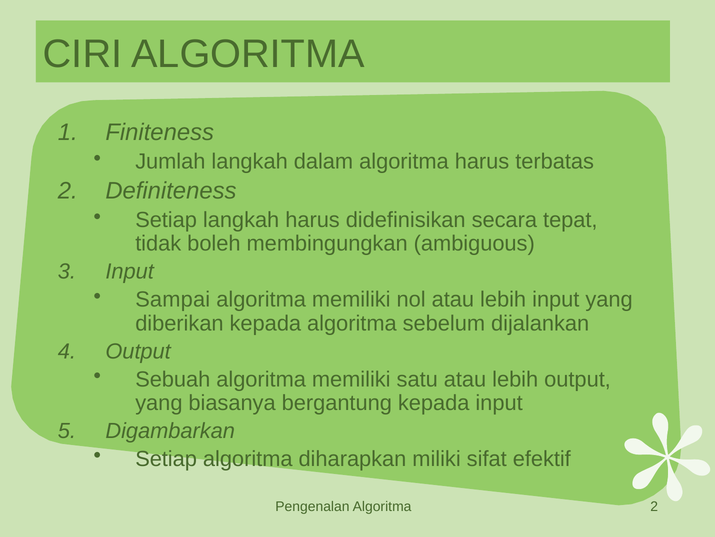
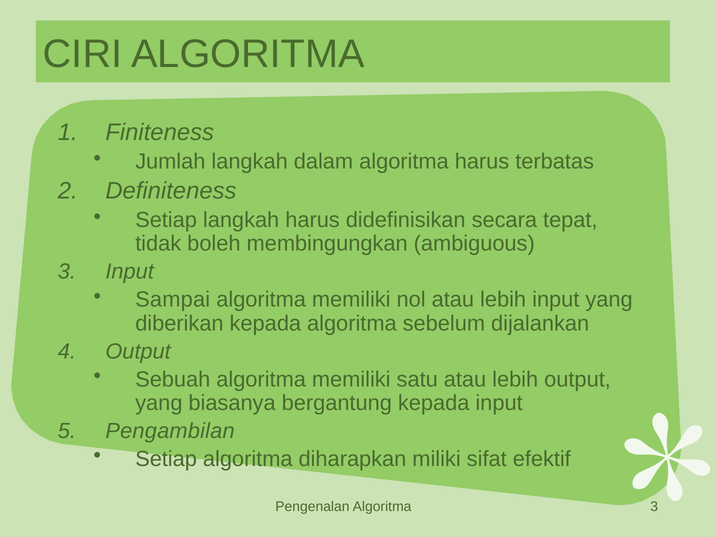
Digambarkan: Digambarkan -> Pengambilan
Algoritma 2: 2 -> 3
